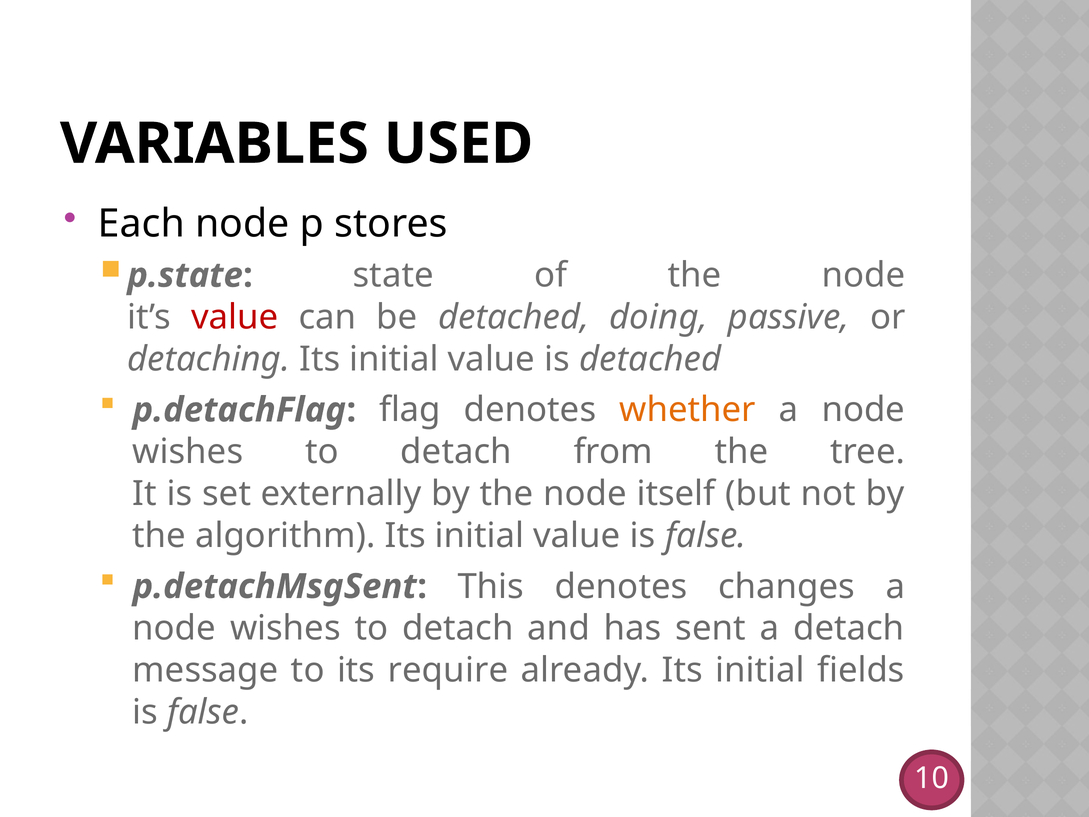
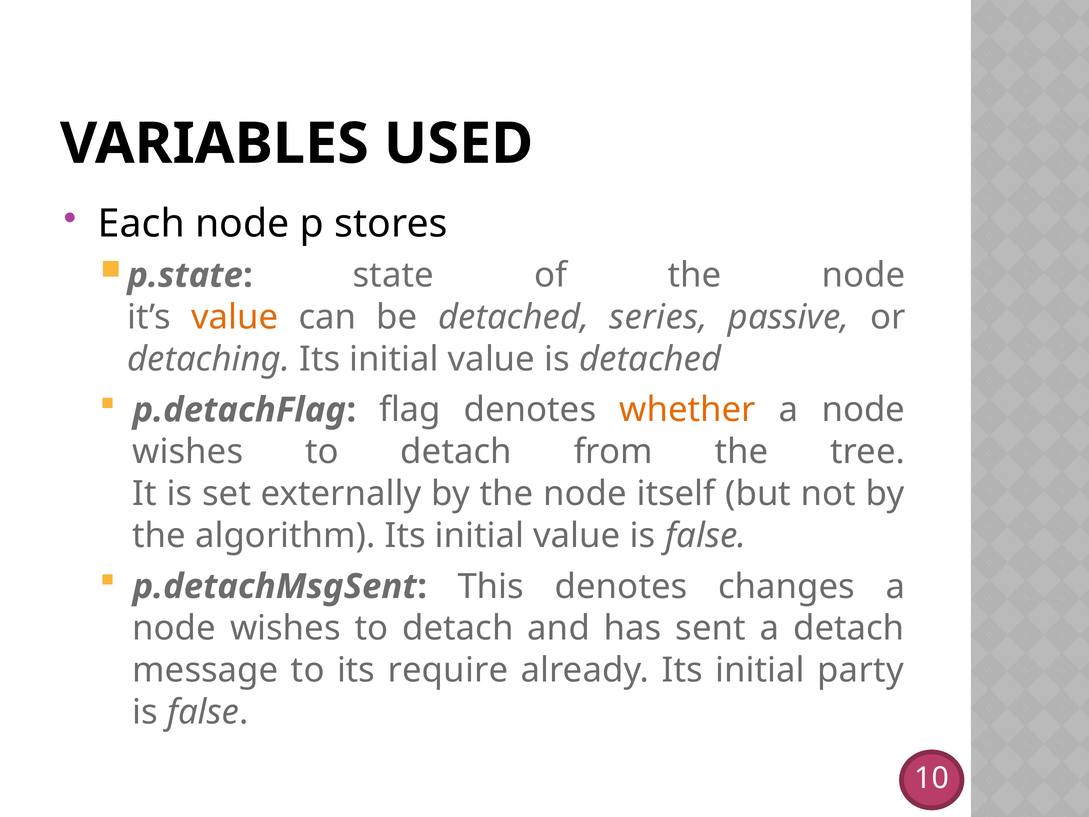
value at (235, 317) colour: red -> orange
doing: doing -> series
fields: fields -> party
